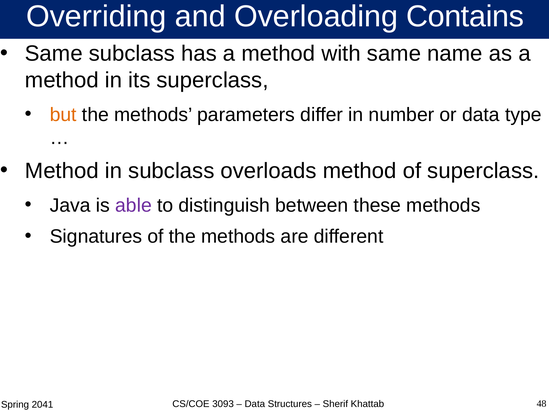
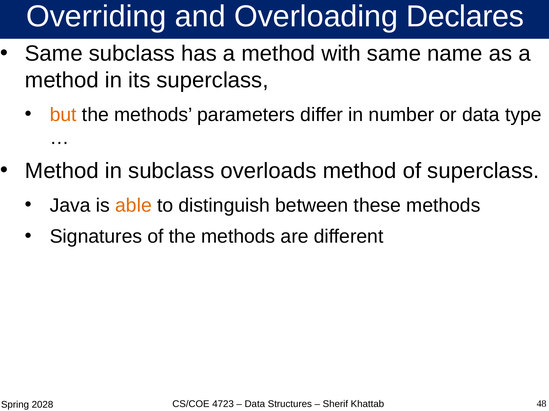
Contains: Contains -> Declares
able colour: purple -> orange
2041: 2041 -> 2028
3093: 3093 -> 4723
